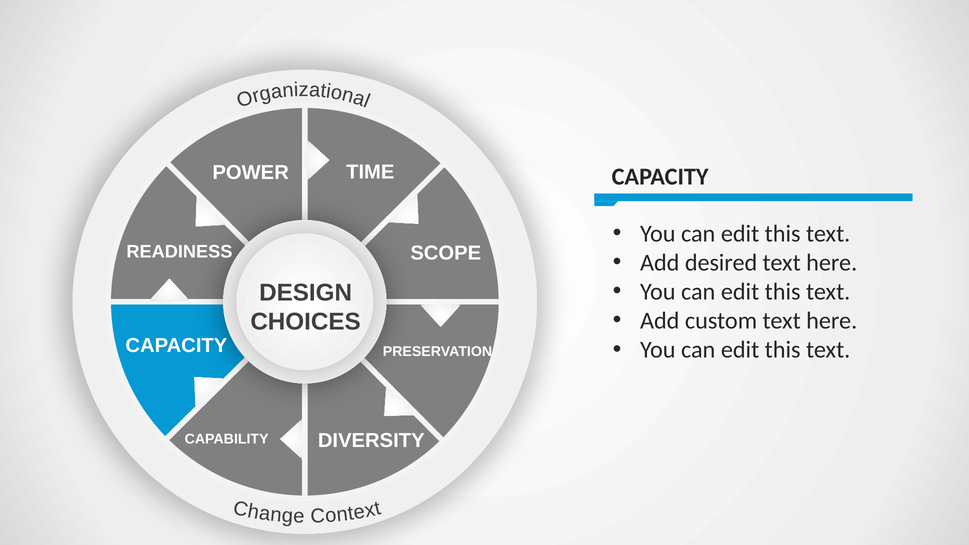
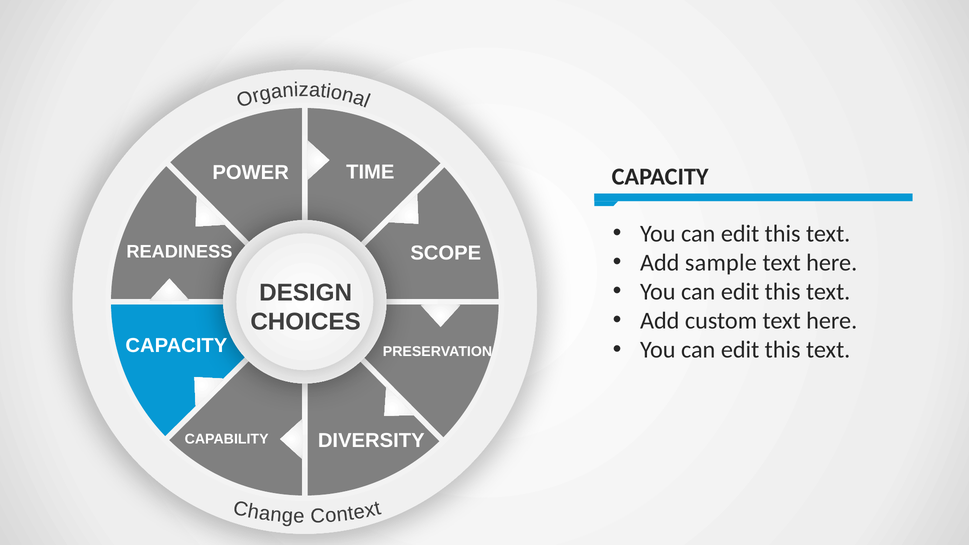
desired: desired -> sample
